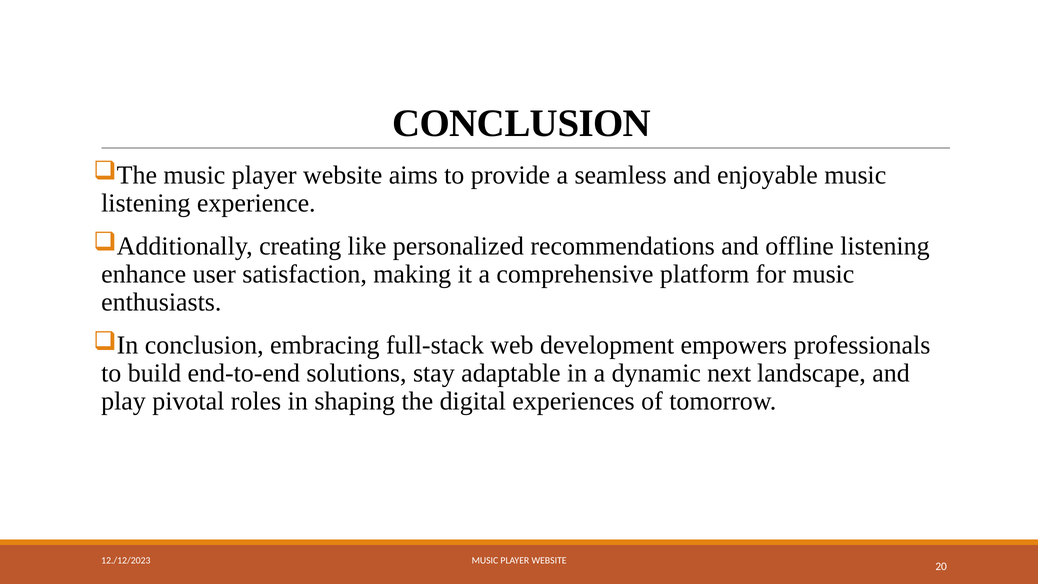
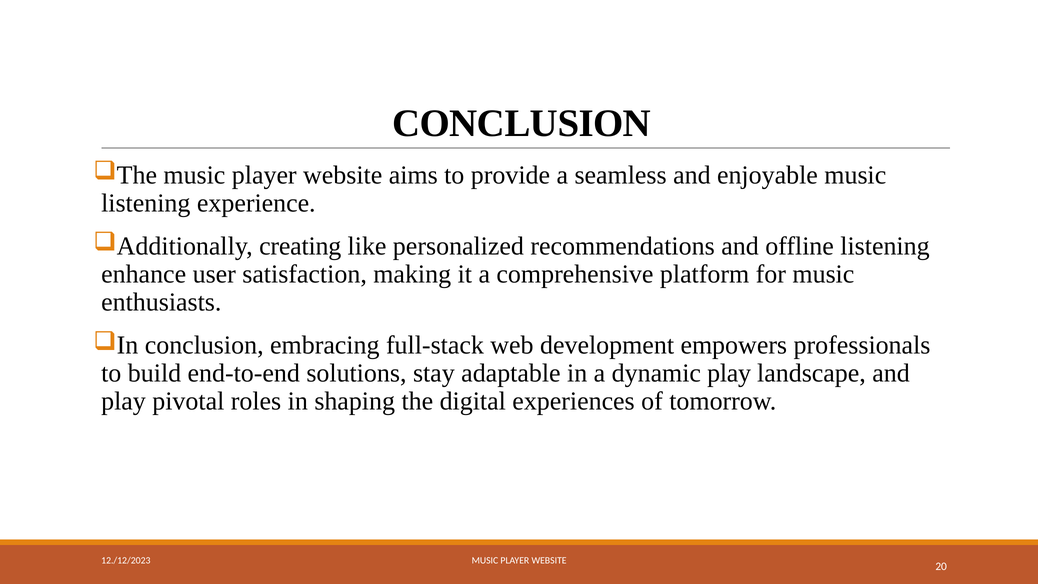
dynamic next: next -> play
